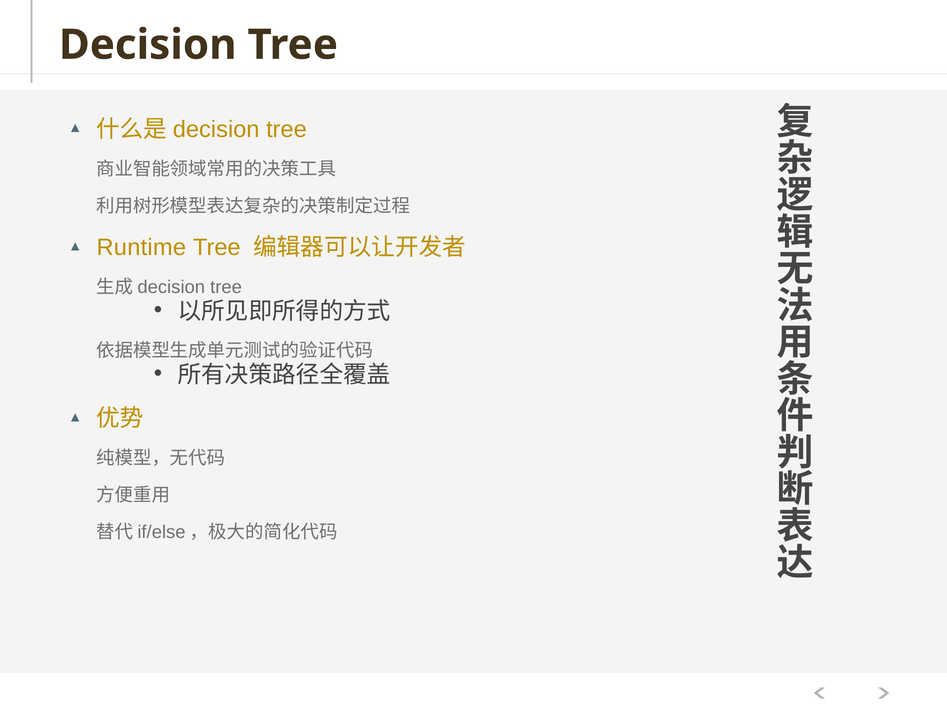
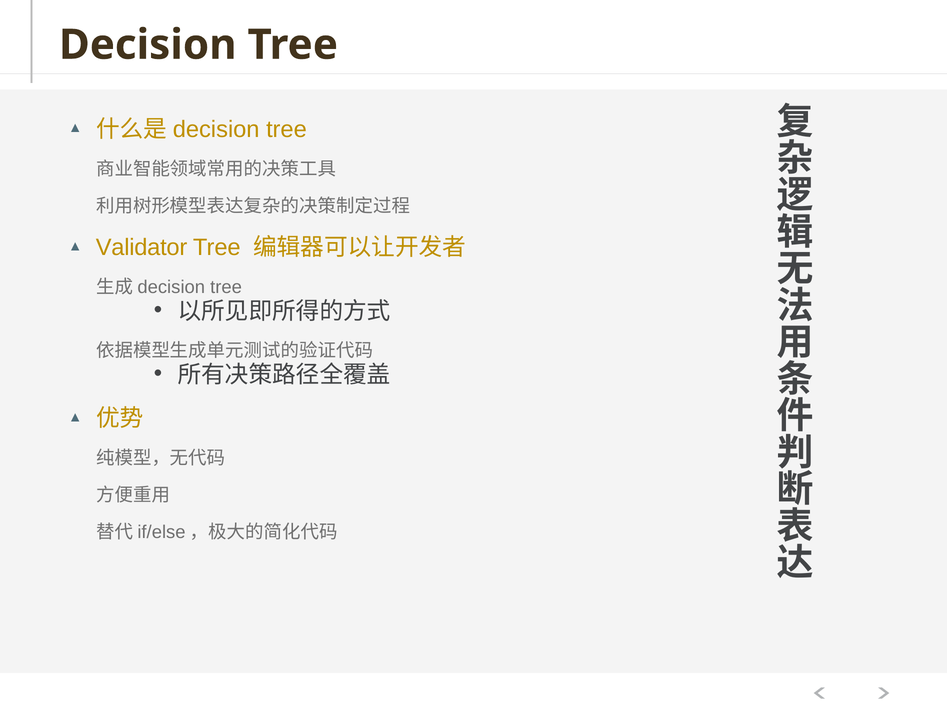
Runtime: Runtime -> Validator
